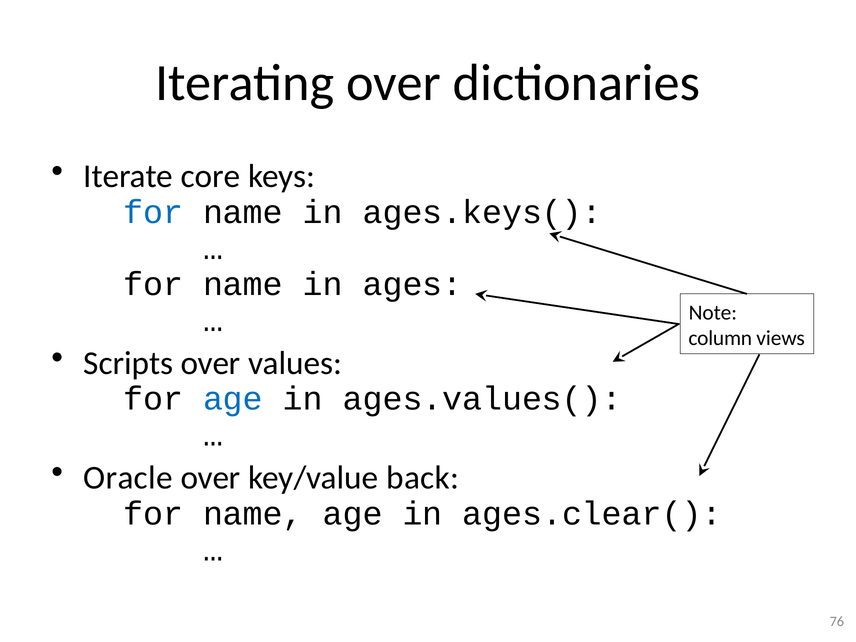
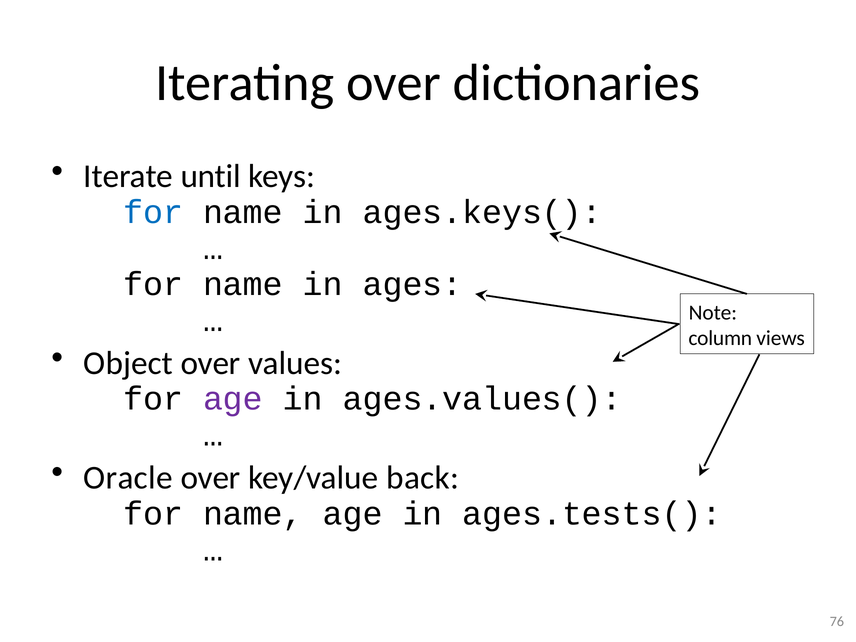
core: core -> until
Scripts: Scripts -> Object
age at (233, 399) colour: blue -> purple
ages.clear(: ages.clear( -> ages.tests(
